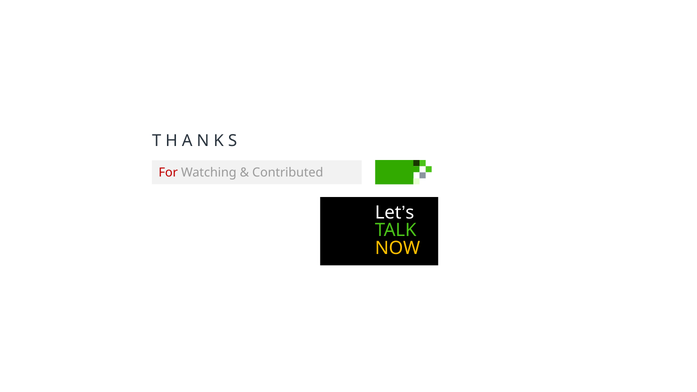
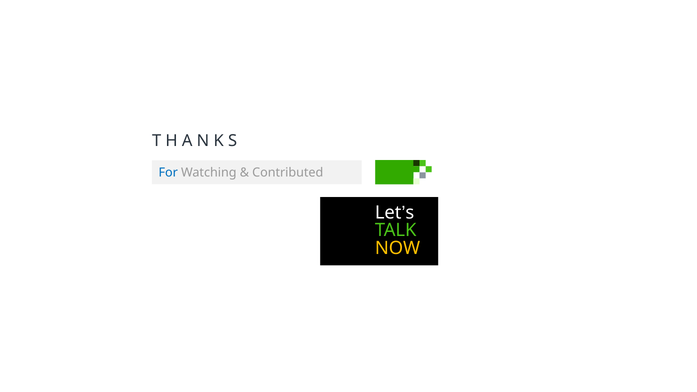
For colour: red -> blue
